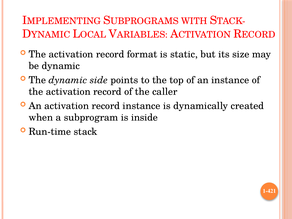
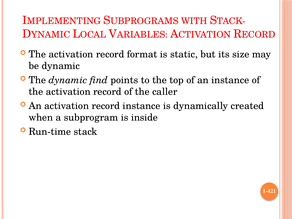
side: side -> find
